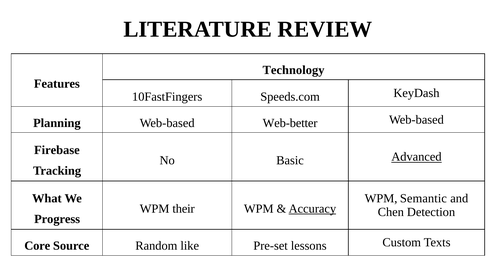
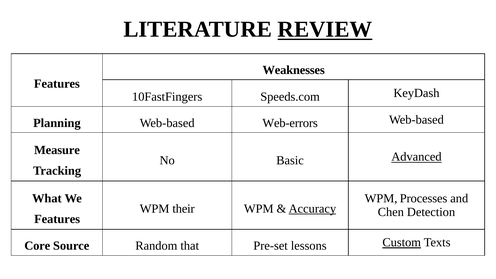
REVIEW underline: none -> present
Technology: Technology -> Weaknesses
Web-better: Web-better -> Web-errors
Firebase: Firebase -> Measure
Semantic: Semantic -> Processes
Progress at (57, 219): Progress -> Features
like: like -> that
Custom underline: none -> present
